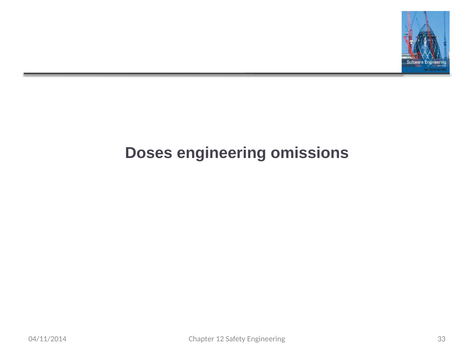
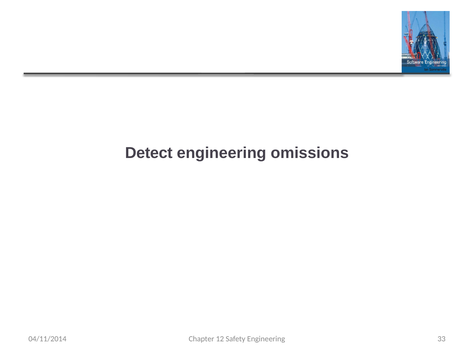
Doses: Doses -> Detect
